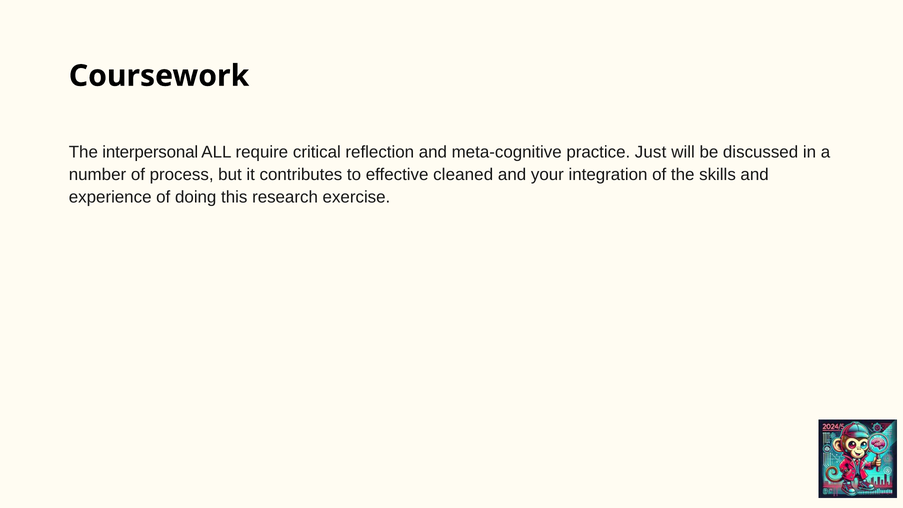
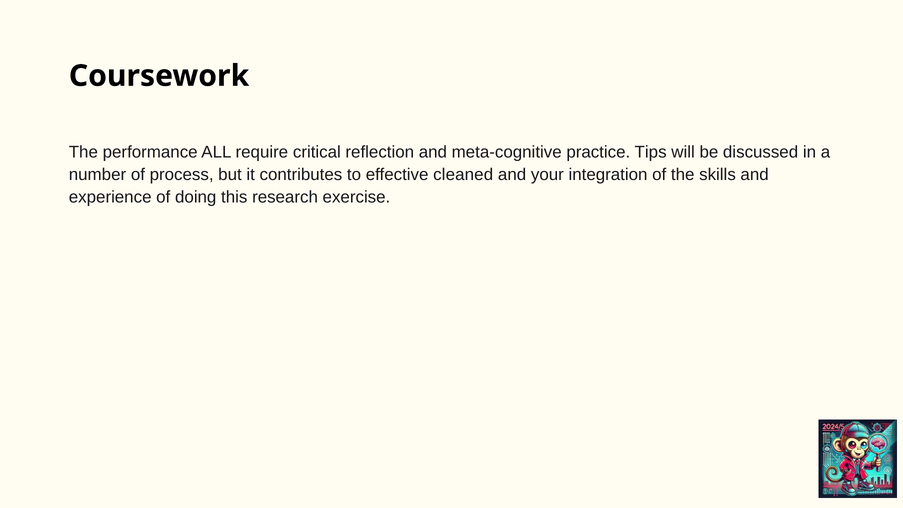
interpersonal: interpersonal -> performance
Just: Just -> Tips
